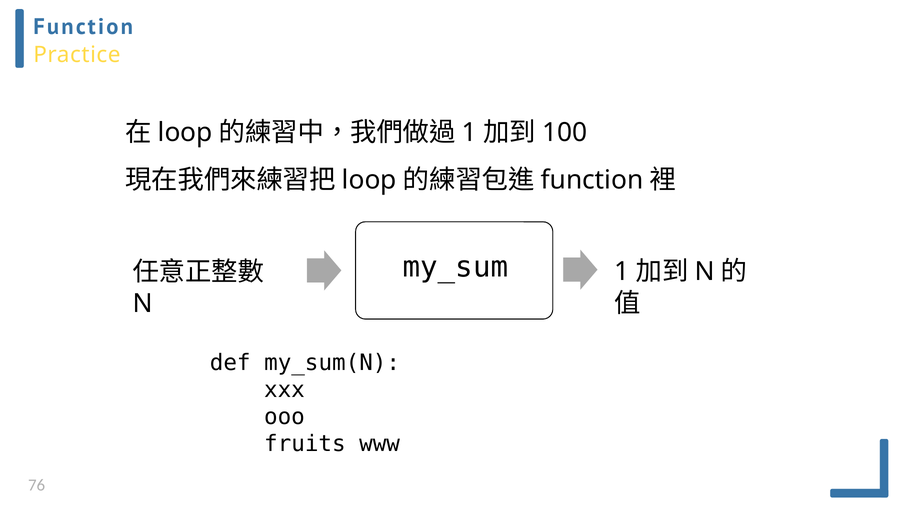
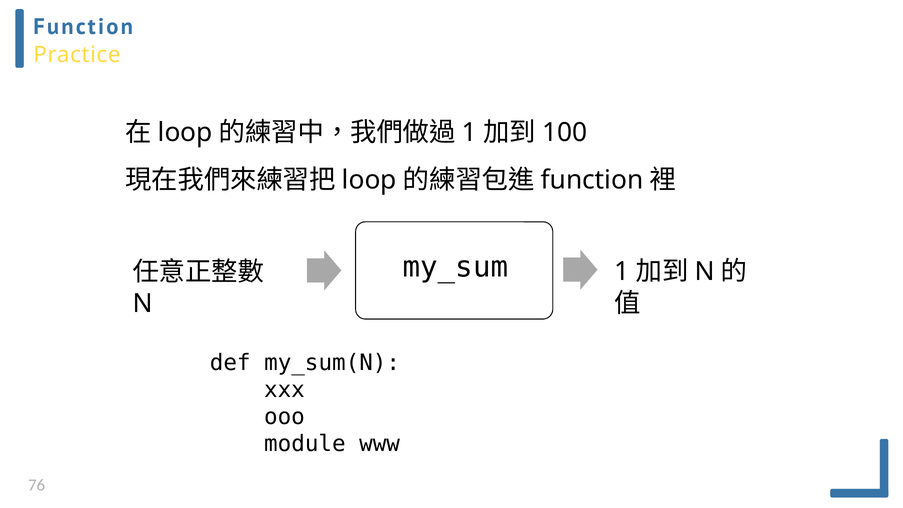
fruits: fruits -> module
